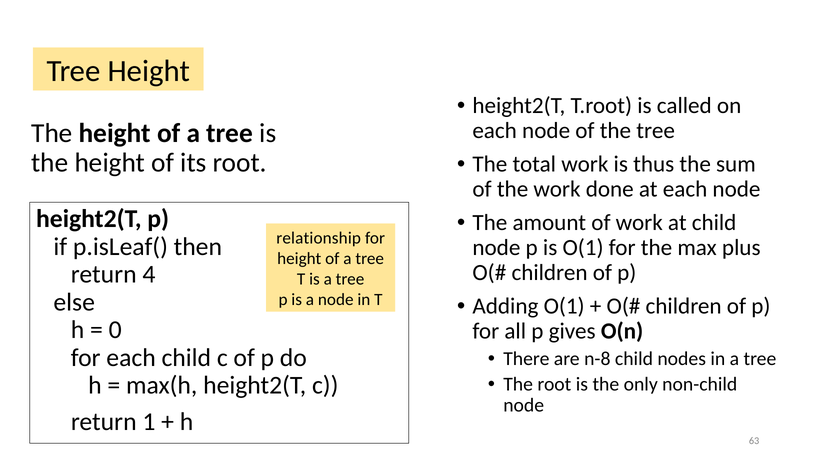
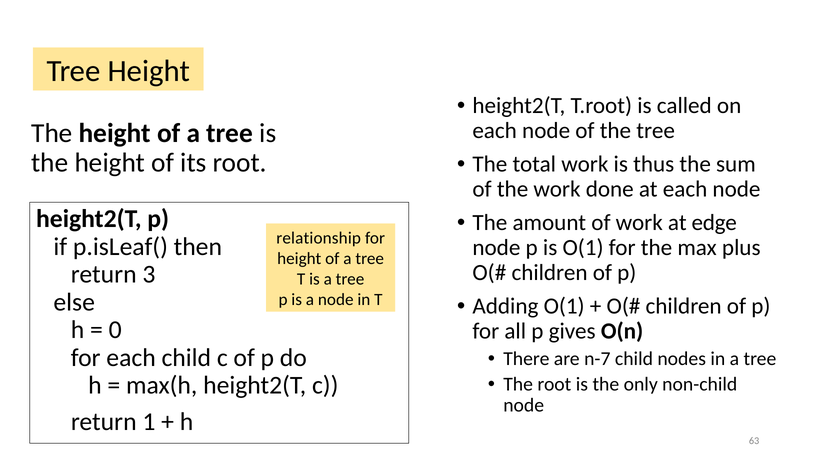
at child: child -> edge
4: 4 -> 3
n-8: n-8 -> n-7
